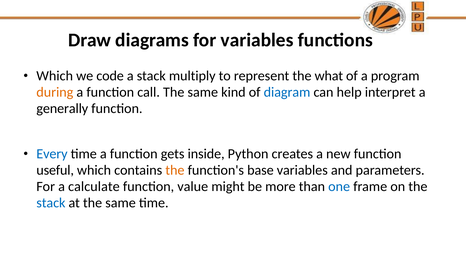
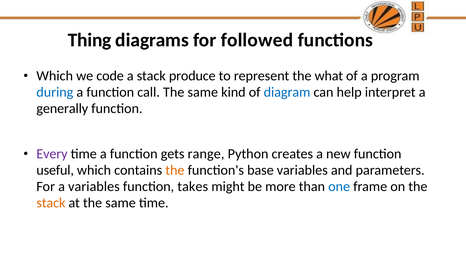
Draw: Draw -> Thing
for variables: variables -> followed
multiply: multiply -> produce
during colour: orange -> blue
Every colour: blue -> purple
inside: inside -> range
a calculate: calculate -> variables
value: value -> takes
stack at (51, 203) colour: blue -> orange
